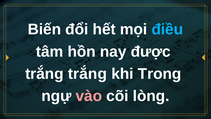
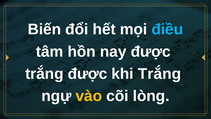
trắng trắng: trắng -> được
khi Trong: Trong -> Trắng
vào colour: pink -> yellow
